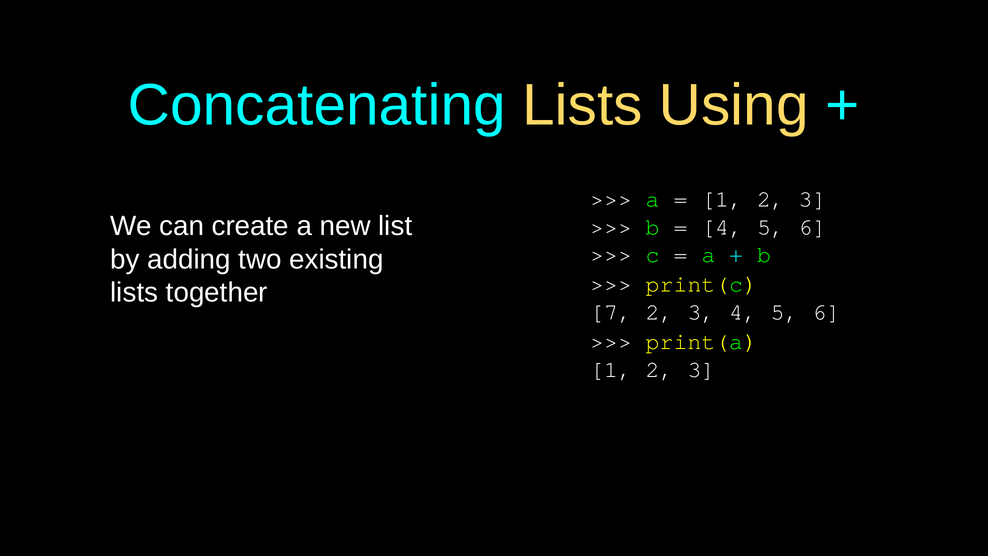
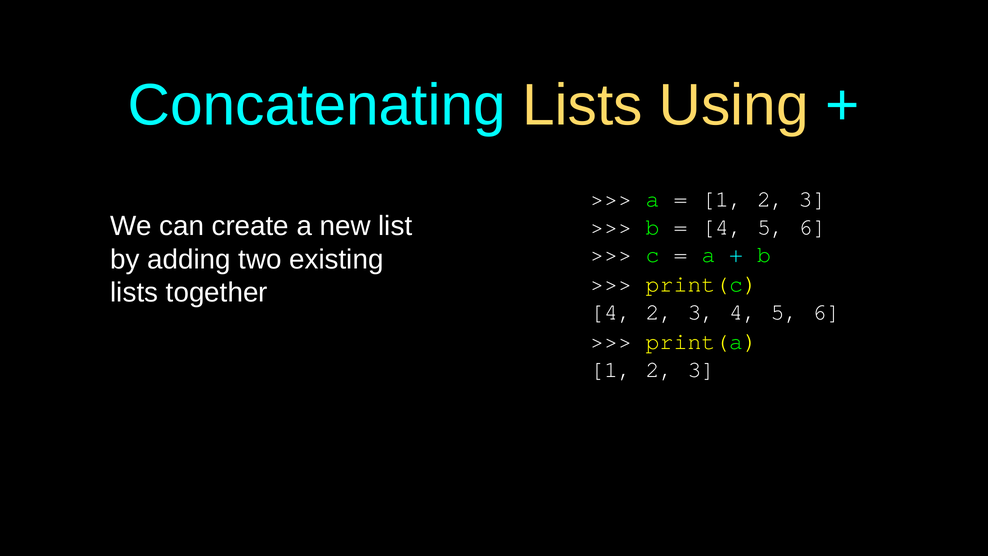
7 at (611, 312): 7 -> 4
